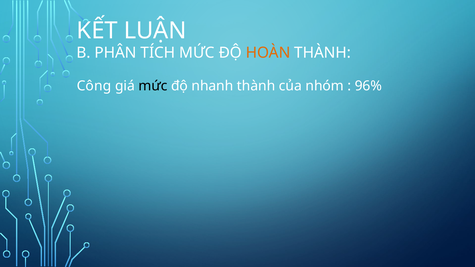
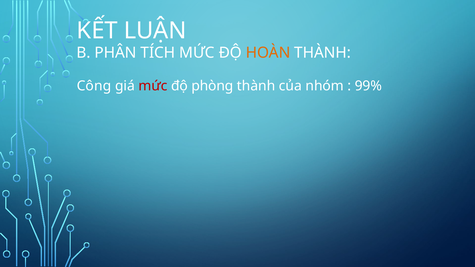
mức at (153, 86) colour: black -> red
nhanh: nhanh -> phòng
96%: 96% -> 99%
